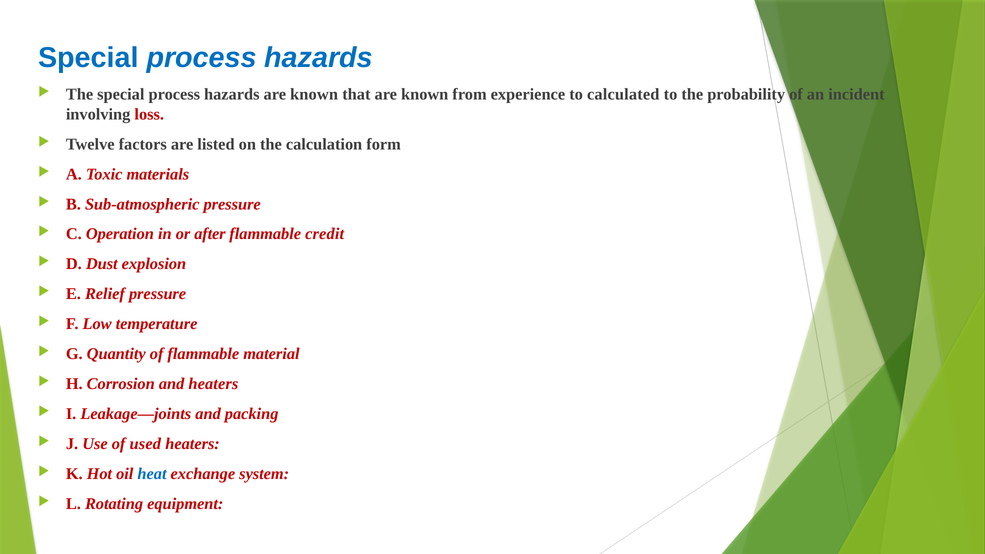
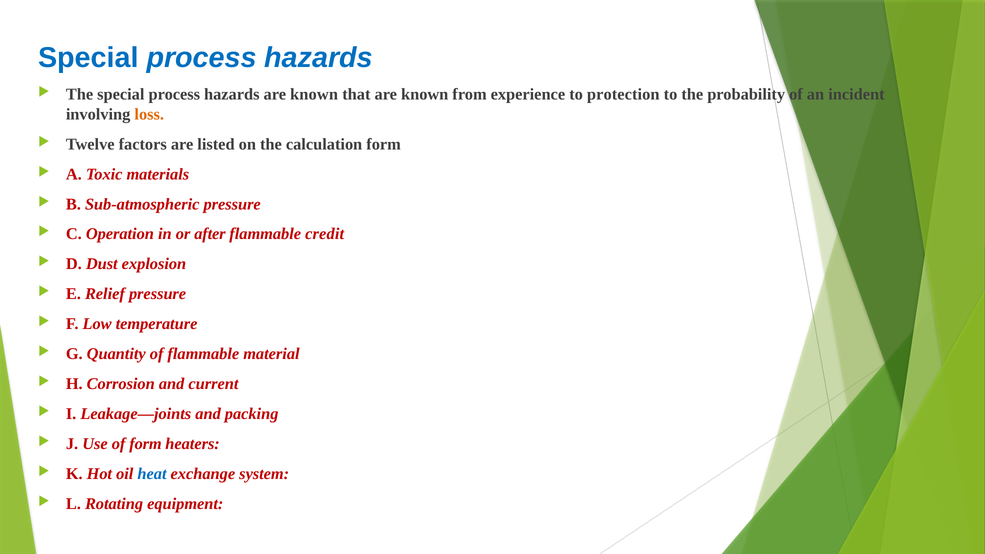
calculated: calculated -> protection
loss colour: red -> orange
and heaters: heaters -> current
of used: used -> form
